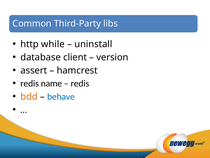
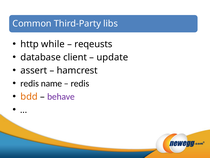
uninstall: uninstall -> reqeusts
version: version -> update
behave colour: blue -> purple
